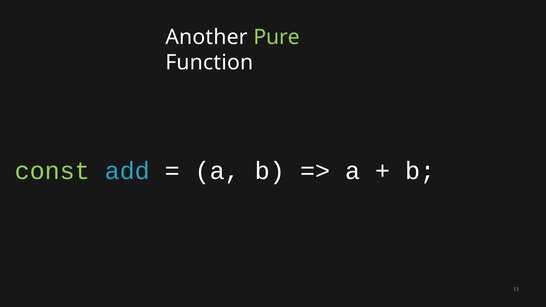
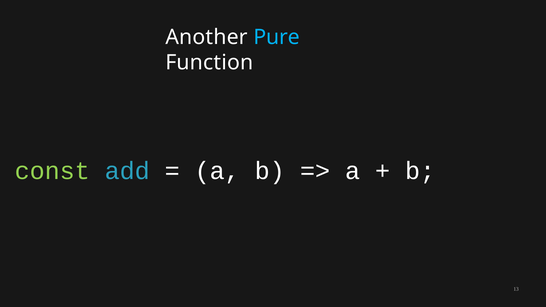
Pure colour: light green -> light blue
